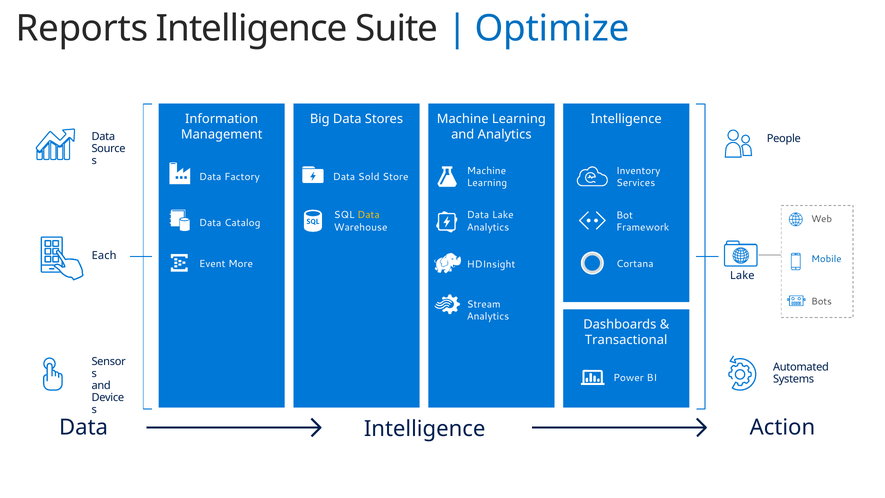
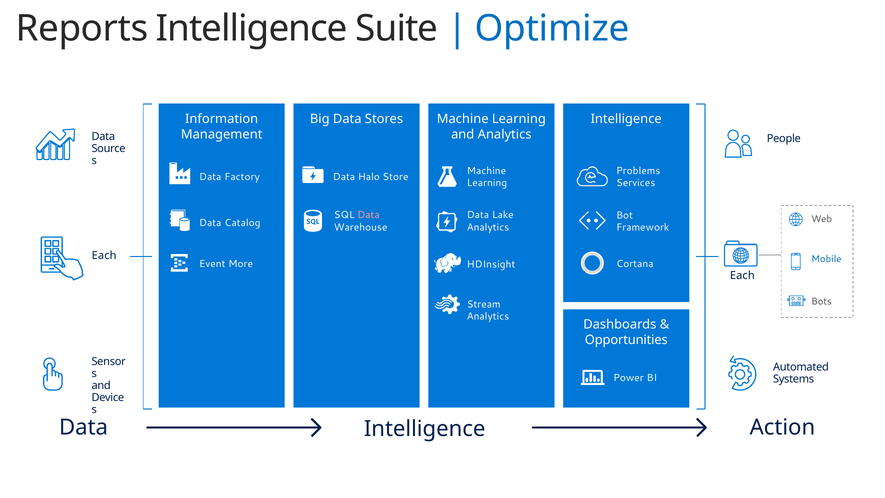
Inventory: Inventory -> Problems
Sold: Sold -> Halo
Data at (369, 215) colour: yellow -> pink
Lake at (742, 275): Lake -> Each
Transactional: Transactional -> Opportunities
